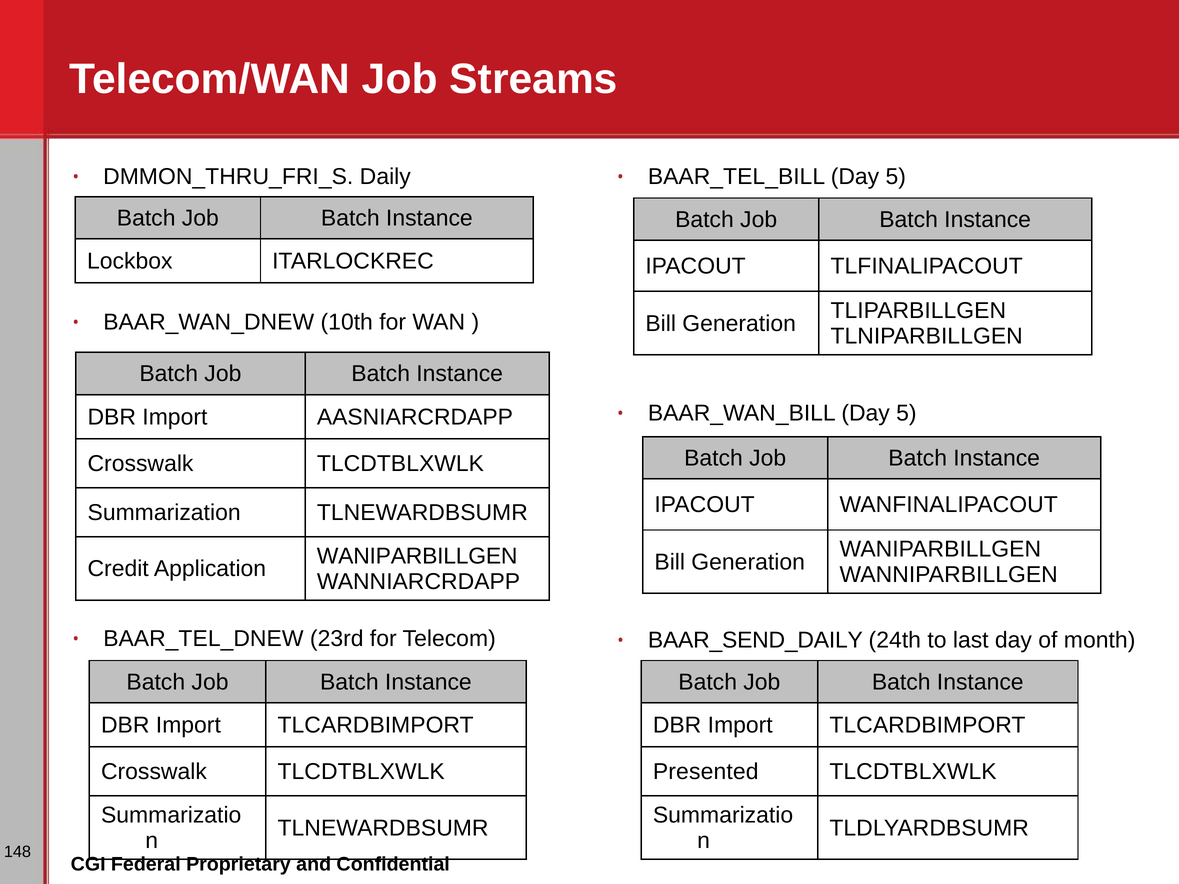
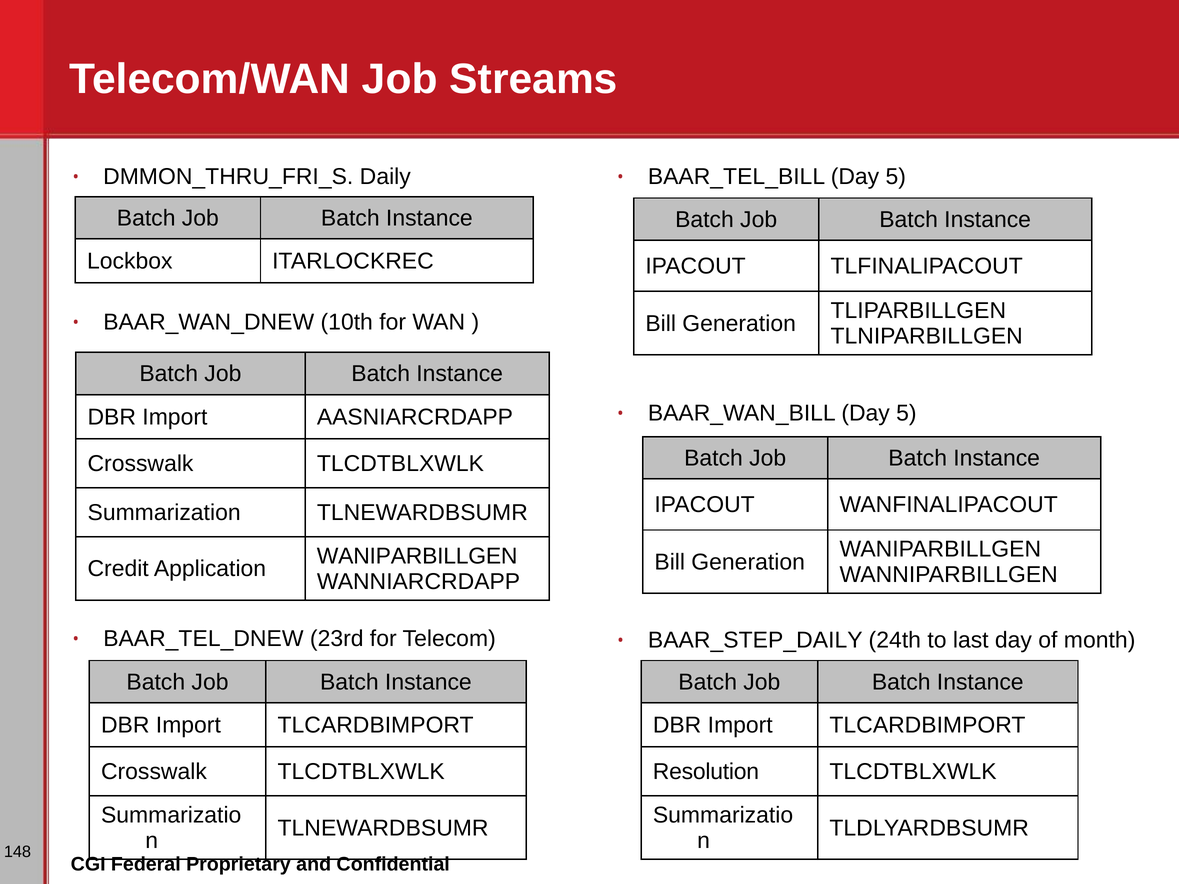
BAAR_SEND_DAILY: BAAR_SEND_DAILY -> BAAR_STEP_DAILY
Presented: Presented -> Resolution
